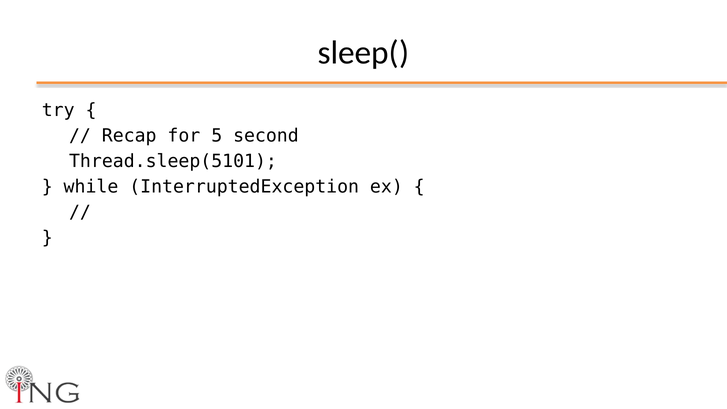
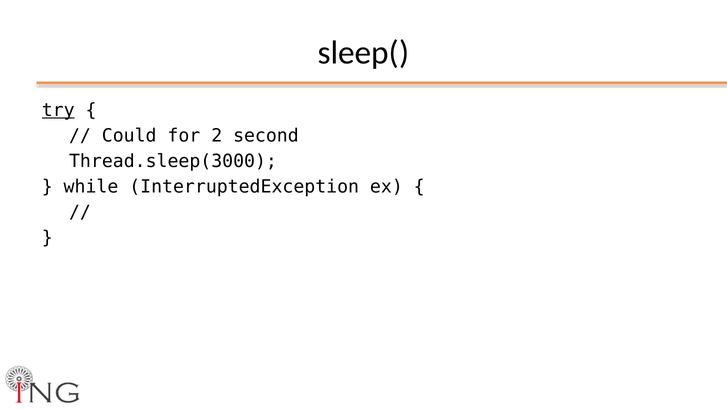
try underline: none -> present
Recap: Recap -> Could
5: 5 -> 2
Thread.sleep(5101: Thread.sleep(5101 -> Thread.sleep(3000
